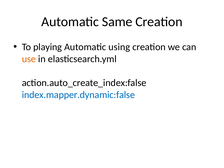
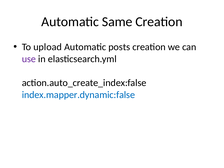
playing: playing -> upload
using: using -> posts
use colour: orange -> purple
